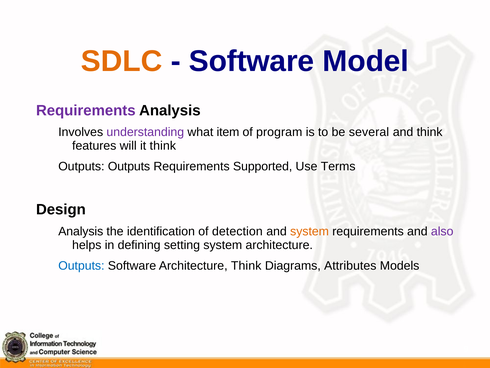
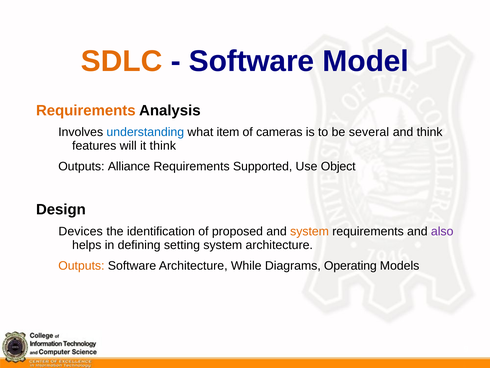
Requirements at (86, 110) colour: purple -> orange
understanding colour: purple -> blue
program: program -> cameras
Outputs Outputs: Outputs -> Alliance
Terms: Terms -> Object
Analysis at (81, 231): Analysis -> Devices
detection: detection -> proposed
Outputs at (81, 265) colour: blue -> orange
Architecture Think: Think -> While
Attributes: Attributes -> Operating
